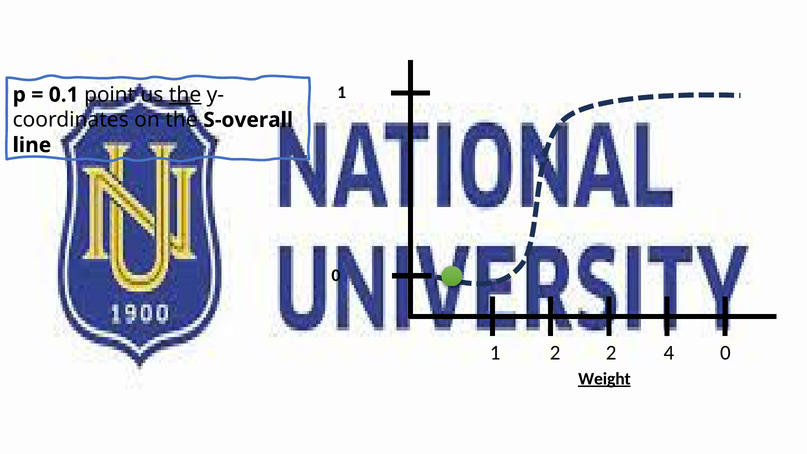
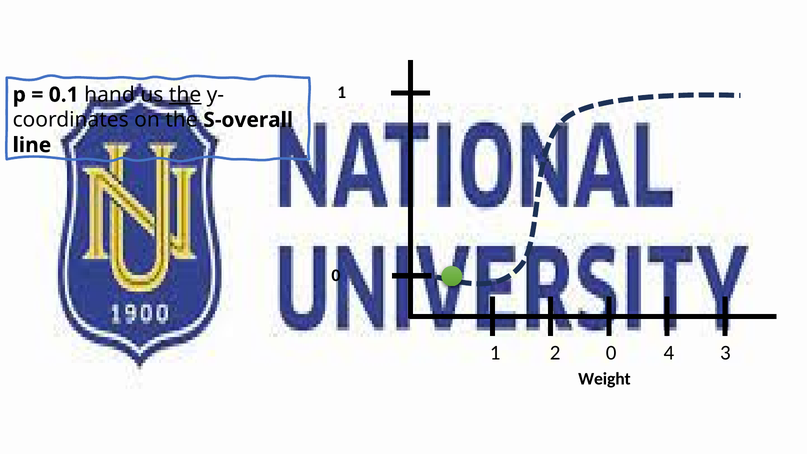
point: point -> hand
4 0: 0 -> 3
2 2: 2 -> 0
Weight underline: present -> none
